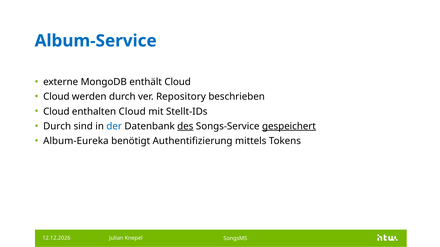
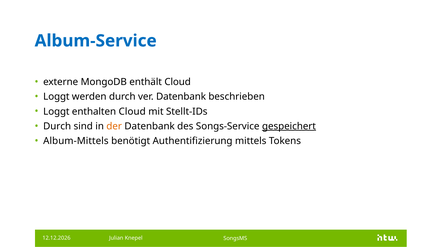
Cloud at (56, 97): Cloud -> Loggt
ver Repository: Repository -> Datenbank
Cloud at (56, 112): Cloud -> Loggt
der colour: blue -> orange
des underline: present -> none
Album-Eureka: Album-Eureka -> Album-Mittels
